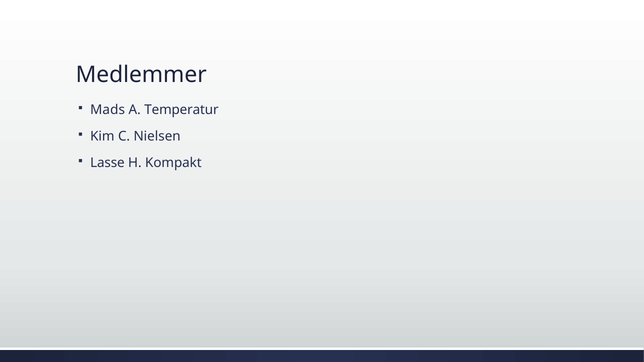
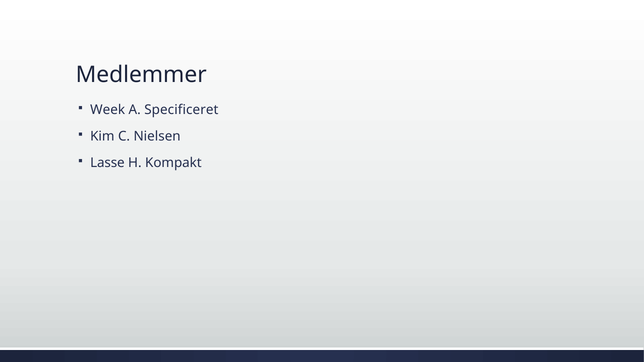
Mads: Mads -> Week
Temperatur: Temperatur -> Specificeret
